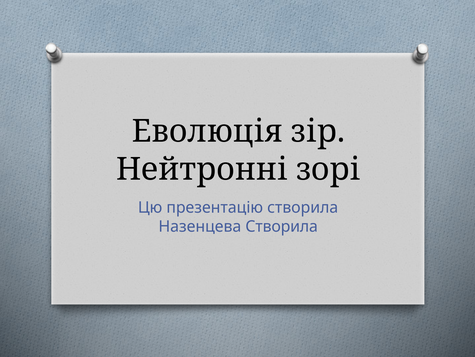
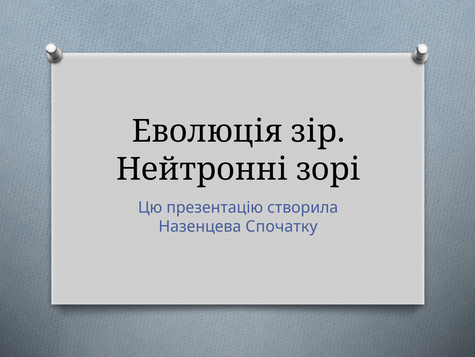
Назенцева Створила: Створила -> Спочатку
